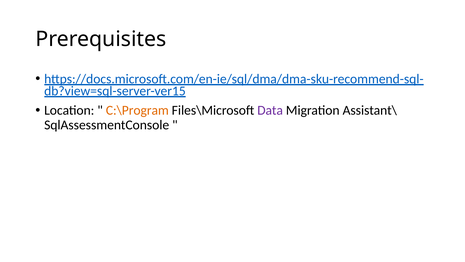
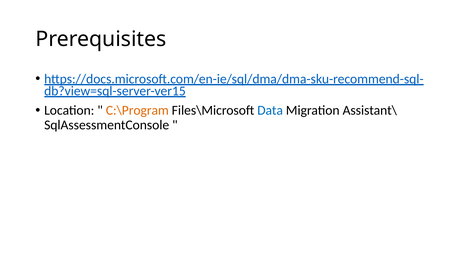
Data colour: purple -> blue
